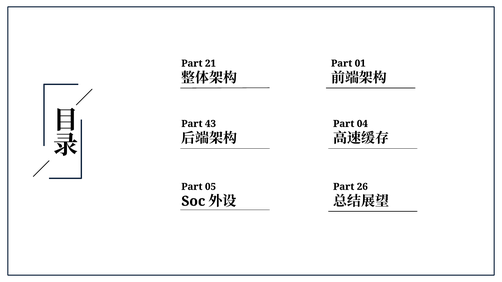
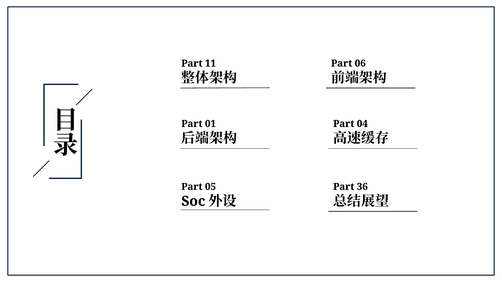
21: 21 -> 11
01: 01 -> 06
43: 43 -> 01
26: 26 -> 36
